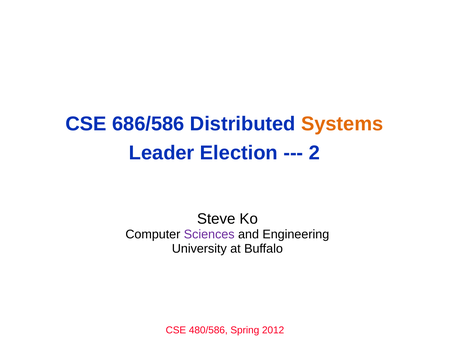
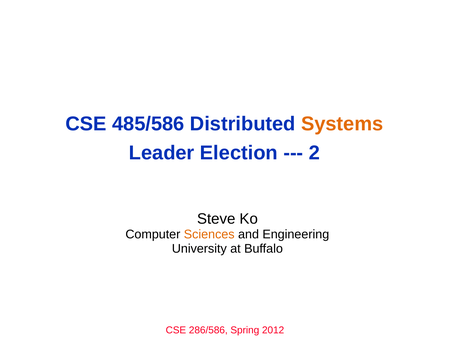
686/586: 686/586 -> 485/586
Sciences colour: purple -> orange
480/586: 480/586 -> 286/586
